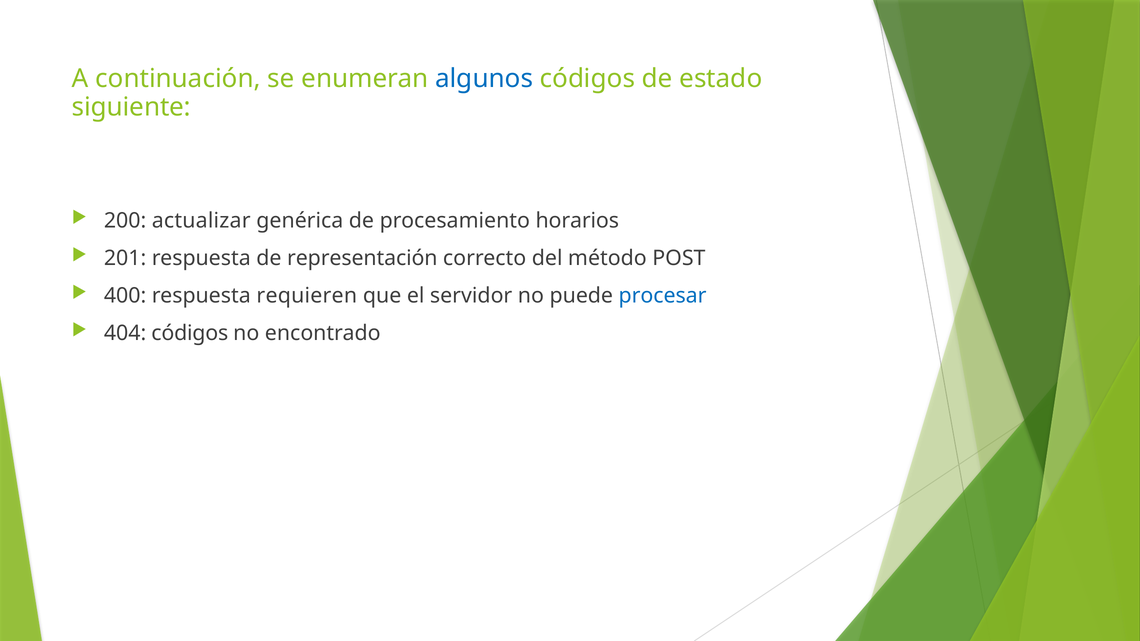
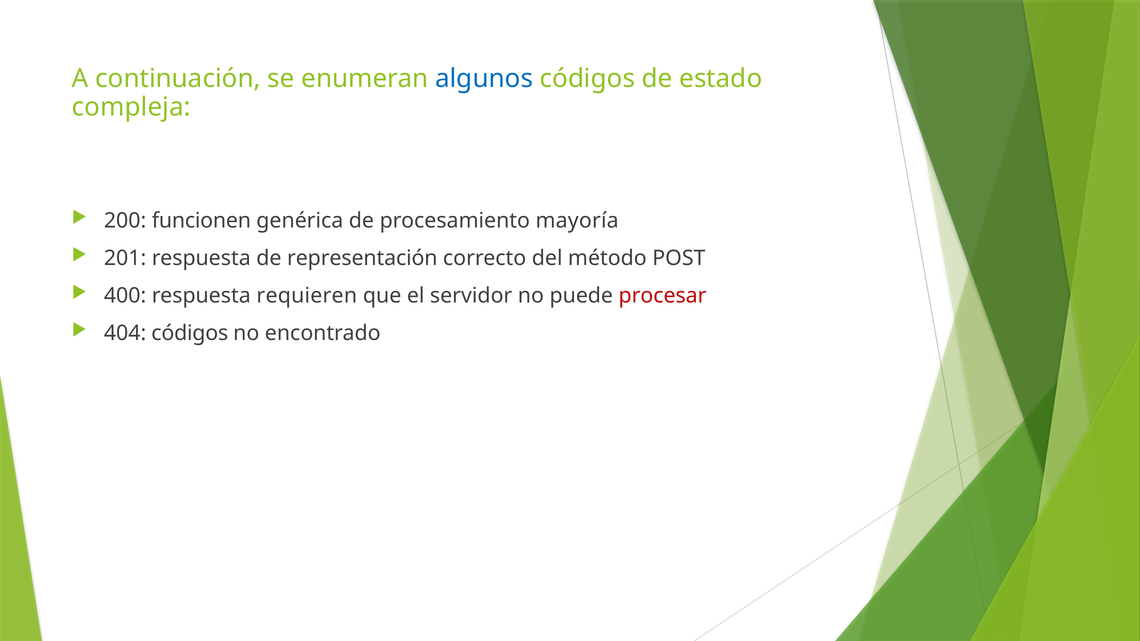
siguiente: siguiente -> compleja
actualizar: actualizar -> funcionen
horarios: horarios -> mayoría
procesar colour: blue -> red
